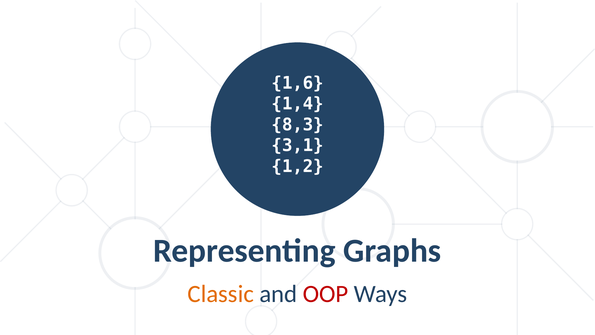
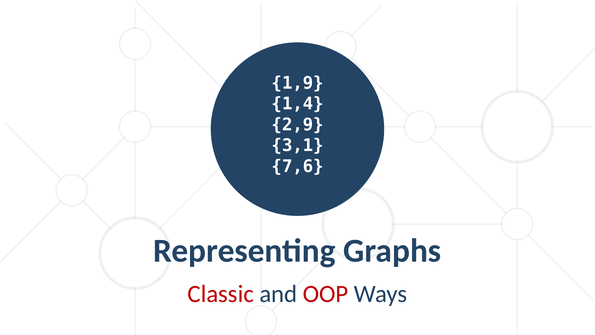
1,6: 1,6 -> 1,9
8,3: 8,3 -> 2,9
1,2: 1,2 -> 7,6
Classic colour: orange -> red
